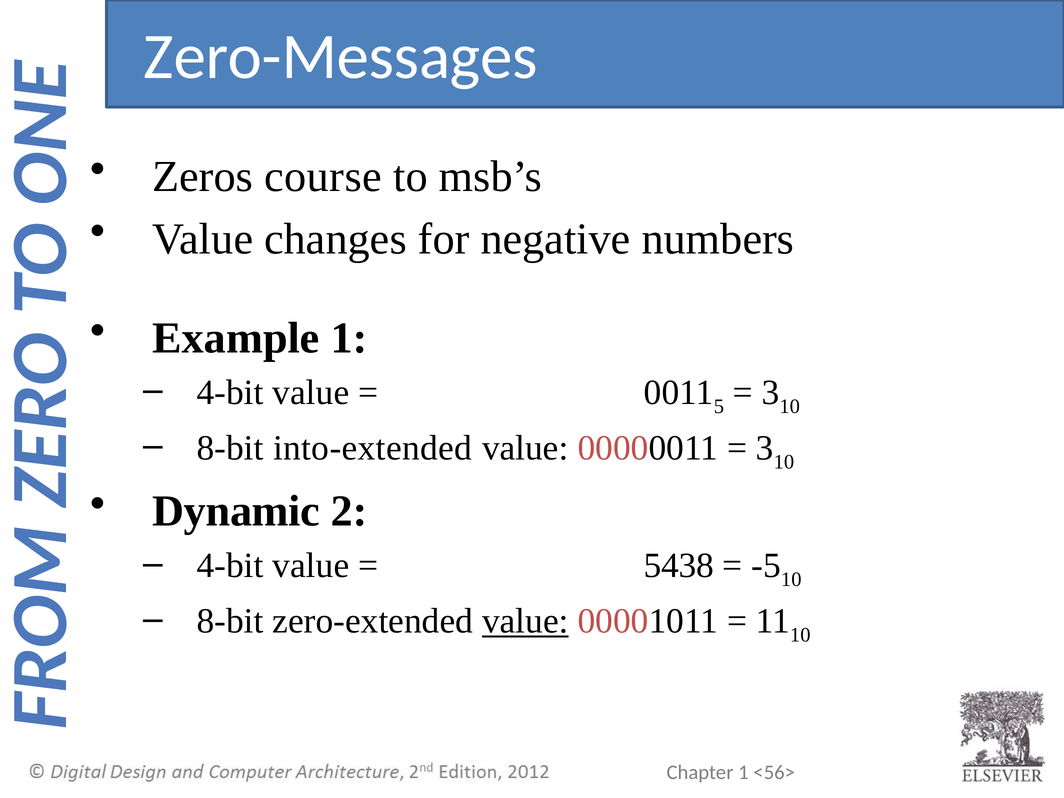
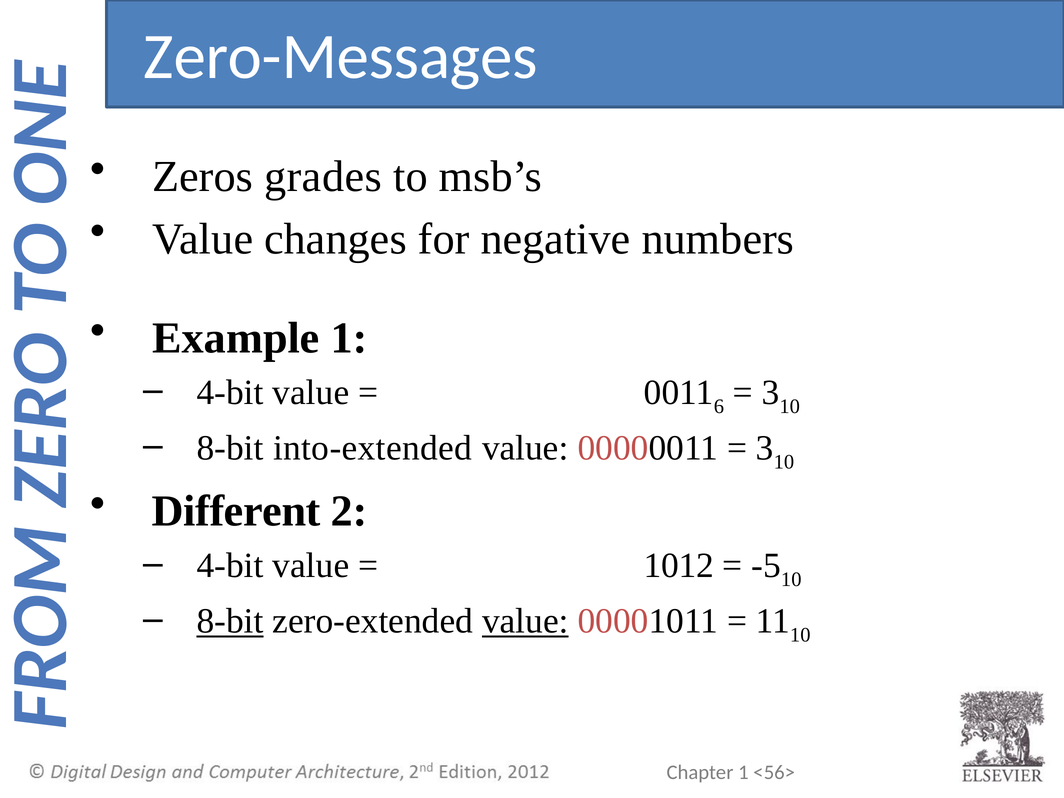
course: course -> grades
5: 5 -> 6
Dynamic: Dynamic -> Different
5438: 5438 -> 1012
8-bit at (230, 621) underline: none -> present
